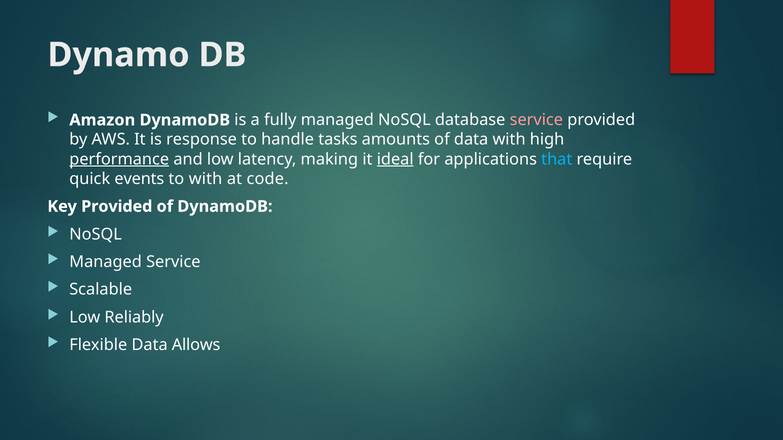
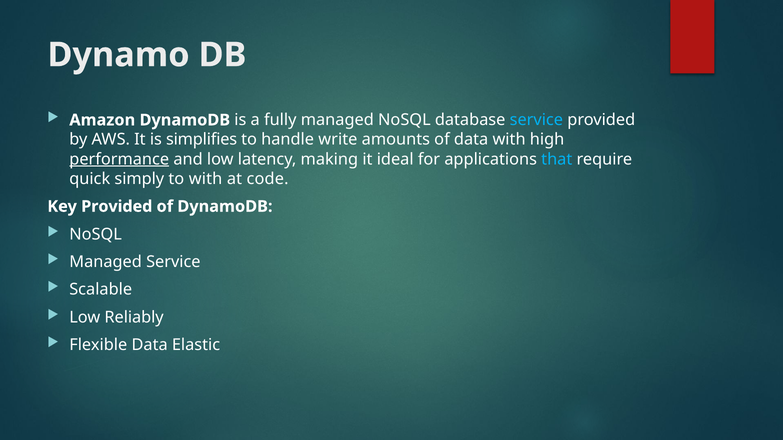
service at (536, 120) colour: pink -> light blue
response: response -> simplifies
tasks: tasks -> write
ideal underline: present -> none
events: events -> simply
Allows: Allows -> Elastic
